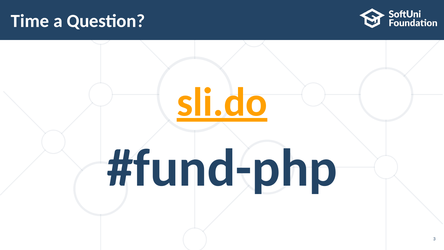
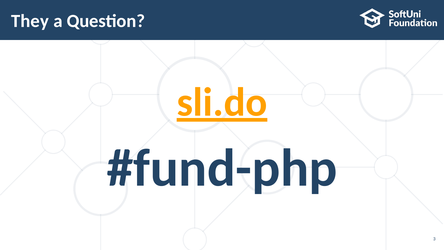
Time: Time -> They
